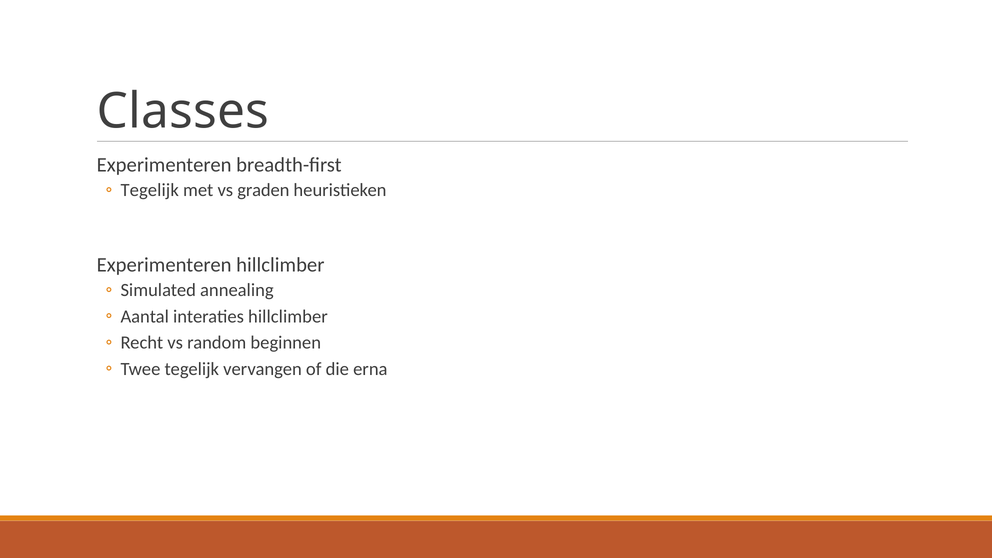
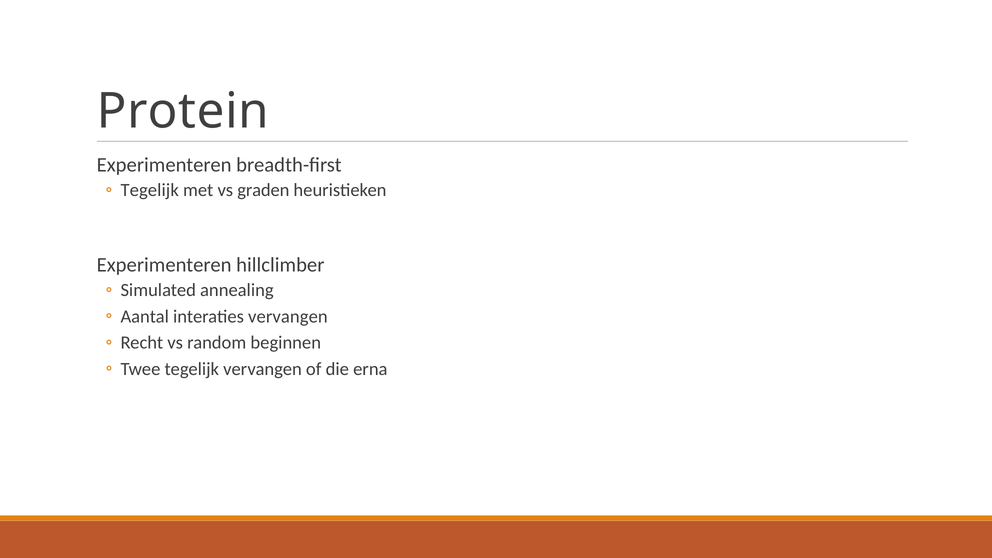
Classes: Classes -> Protein
interaties hillclimber: hillclimber -> vervangen
